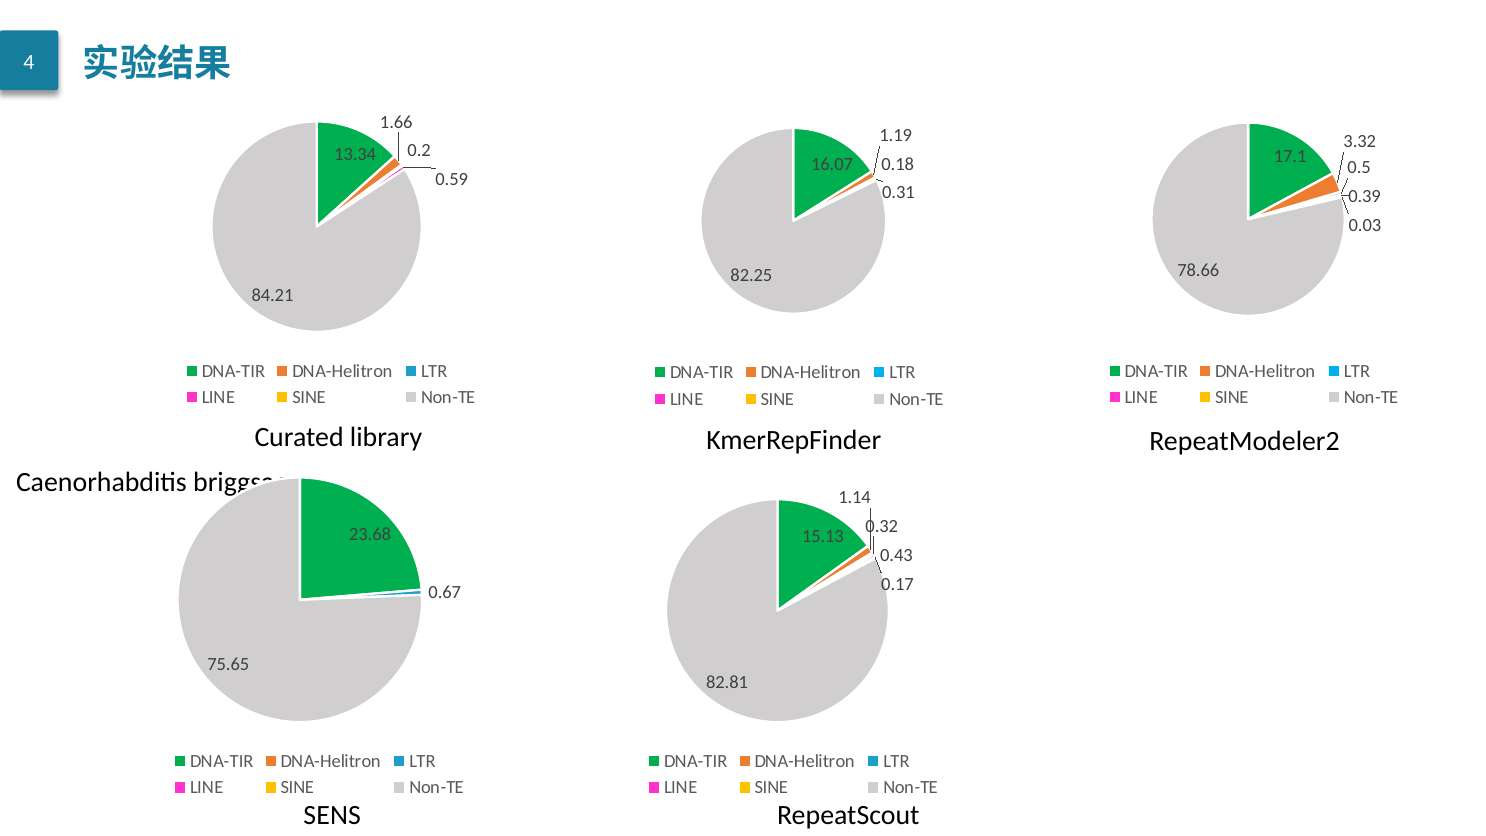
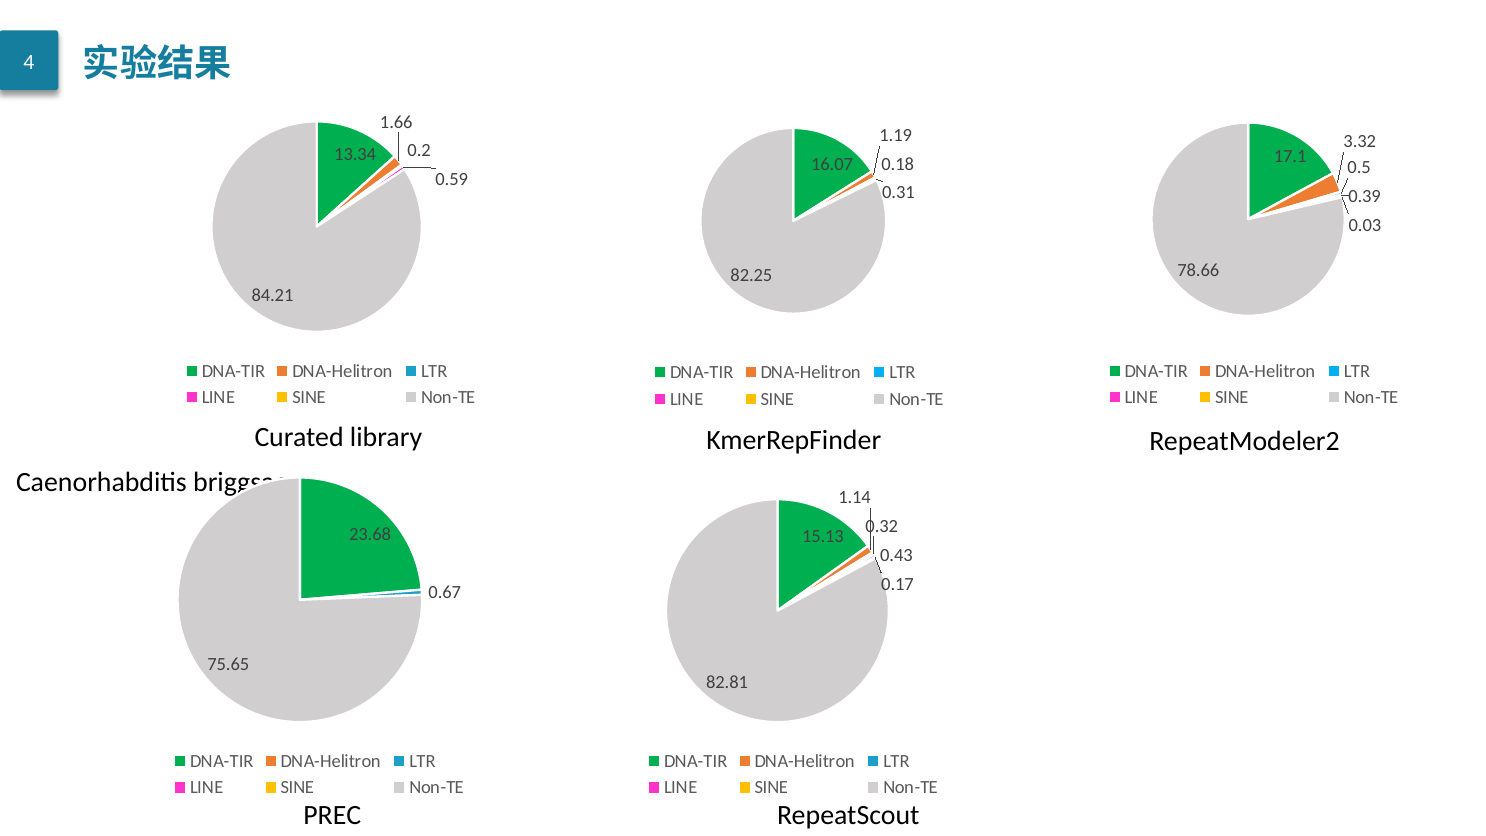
SENS: SENS -> PREC
